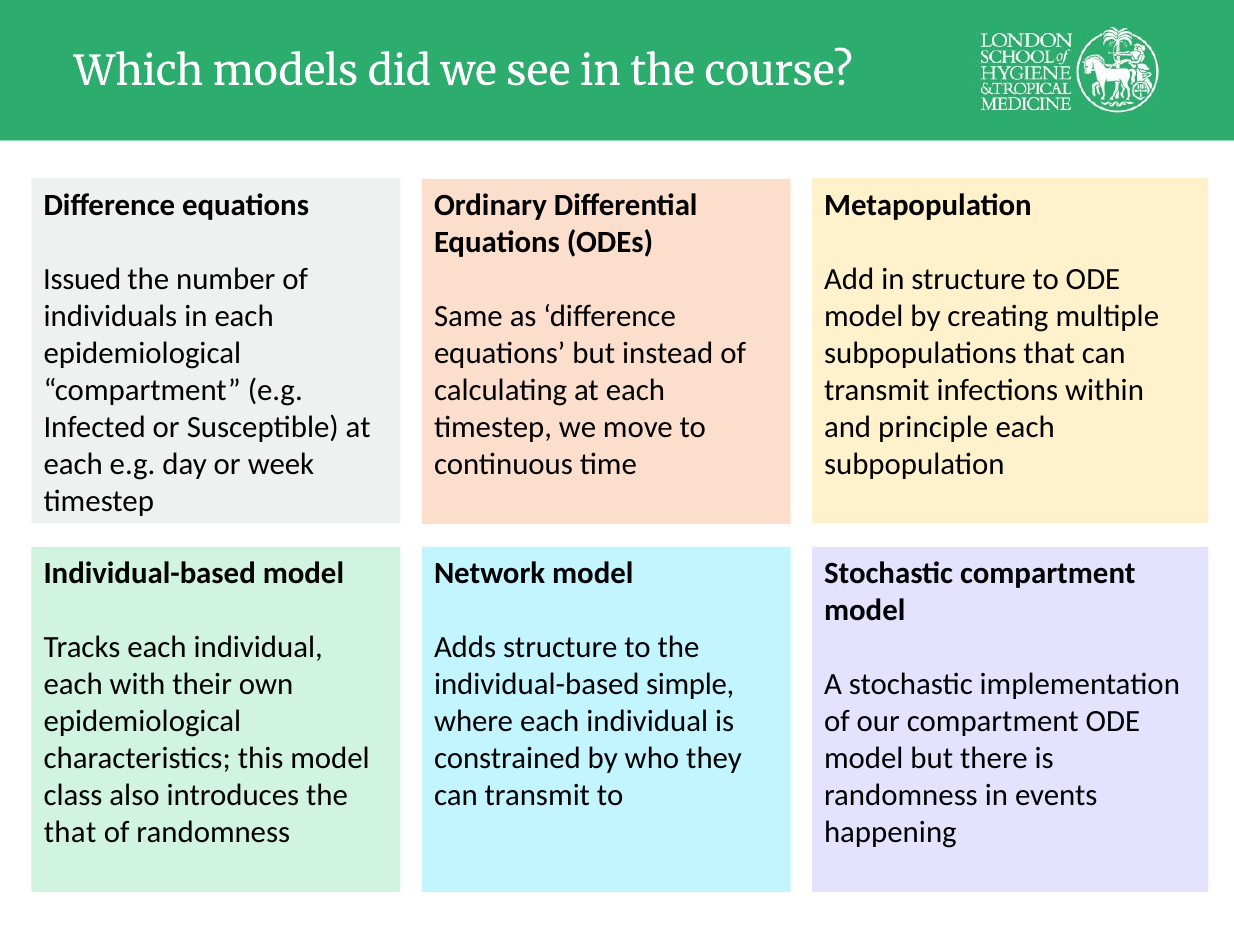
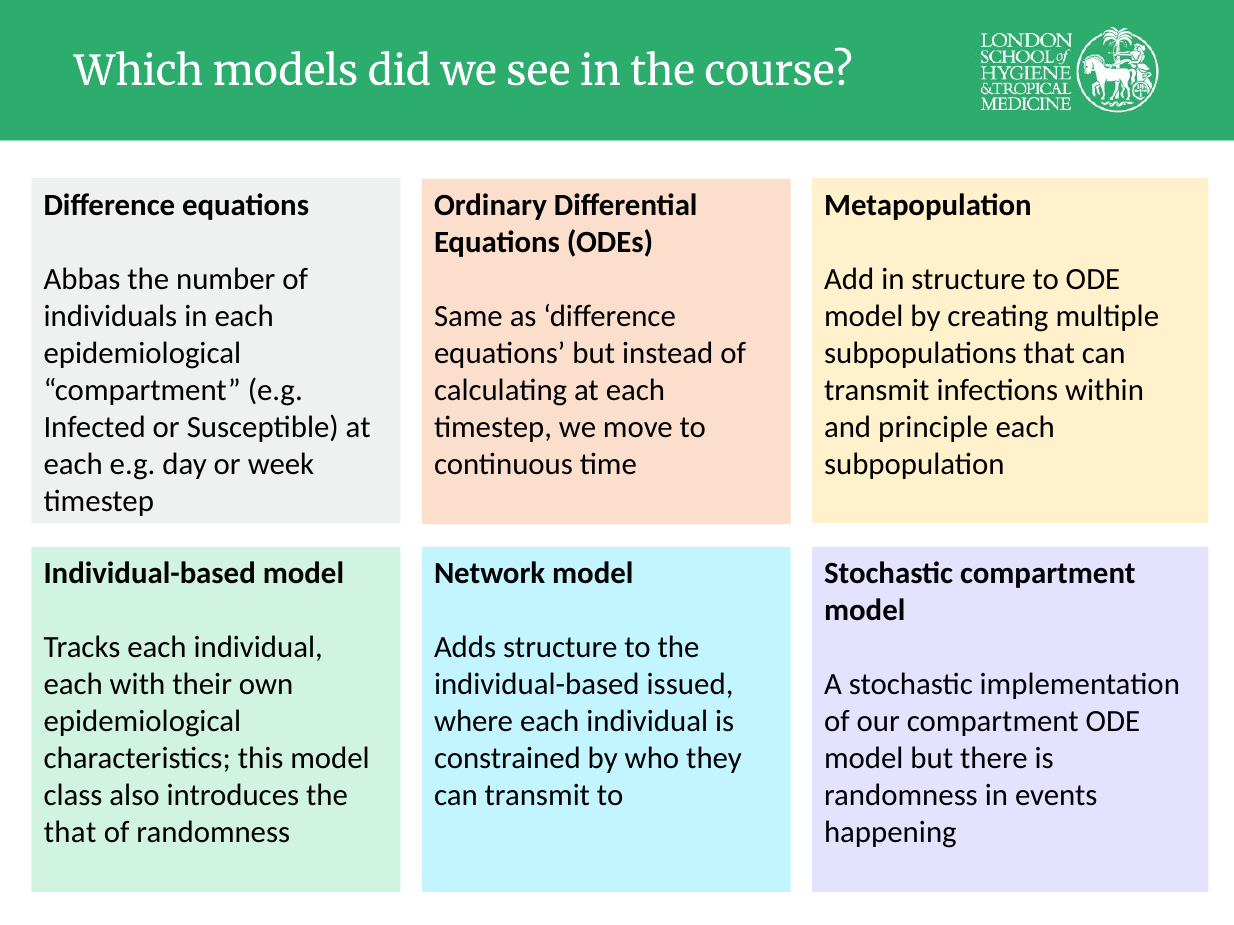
Issued: Issued -> Abbas
simple: simple -> issued
